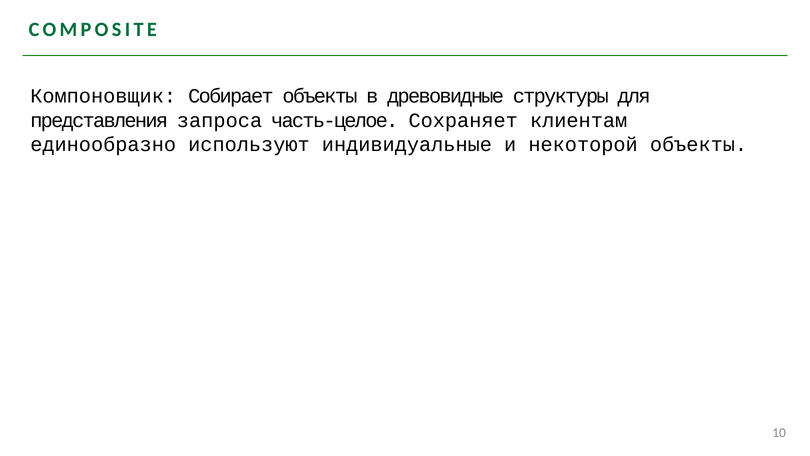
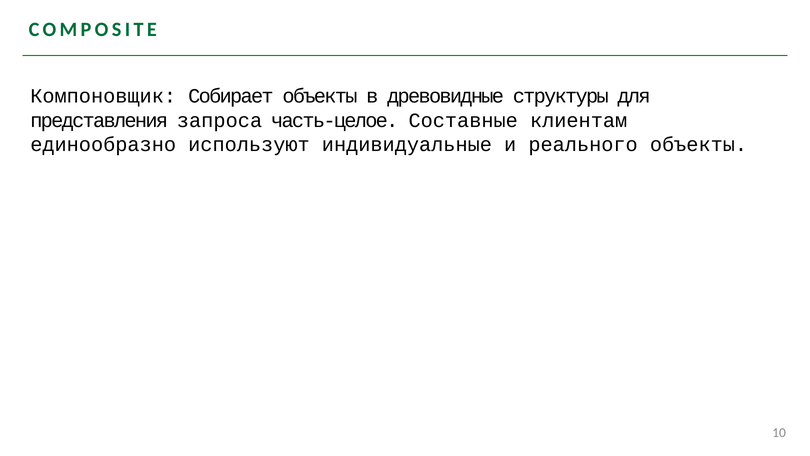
Сохраняет: Сохраняет -> Составные
некоторой: некоторой -> реального
